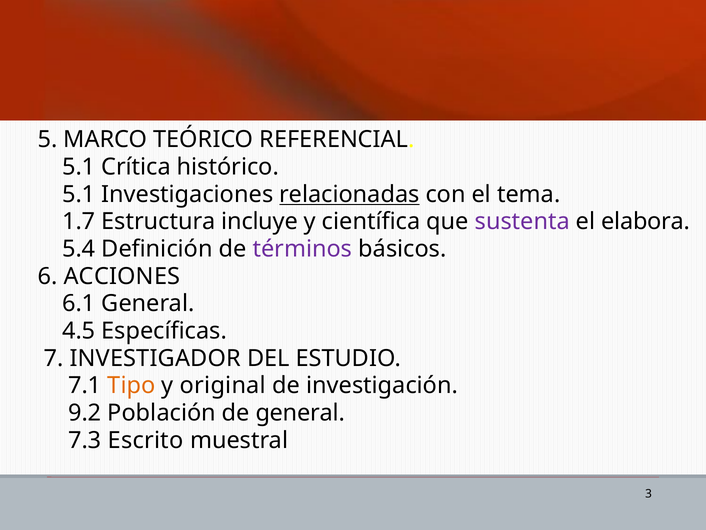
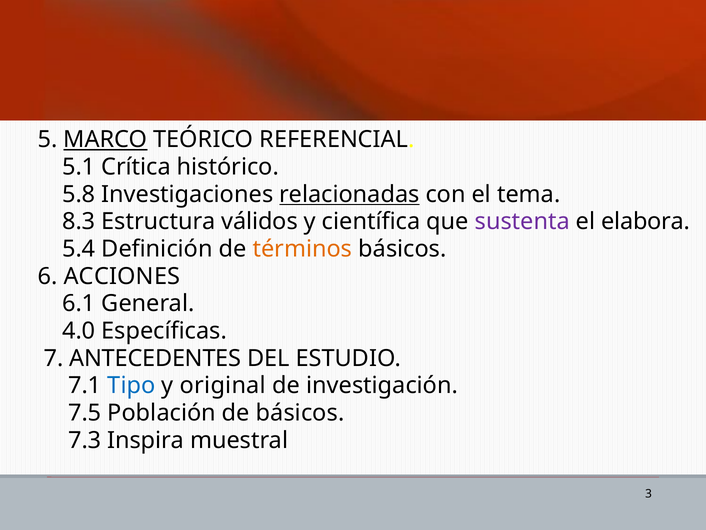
MARCO underline: none -> present
5.1 at (79, 194): 5.1 -> 5.8
1.7: 1.7 -> 8.3
incluye: incluye -> válidos
términos colour: purple -> orange
4.5: 4.5 -> 4.0
INVESTIGADOR: INVESTIGADOR -> ANTECEDENTES
Tipo colour: orange -> blue
9.2: 9.2 -> 7.5
de general: general -> básicos
Escrito: Escrito -> Inspira
